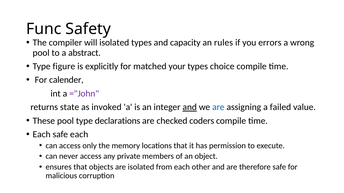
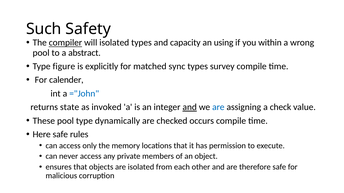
Func: Func -> Such
compiler underline: none -> present
rules: rules -> using
errors: errors -> within
your: your -> sync
choice: choice -> survey
="John colour: purple -> blue
failed: failed -> check
declarations: declarations -> dynamically
coders: coders -> occurs
Each at (42, 135): Each -> Here
safe each: each -> rules
